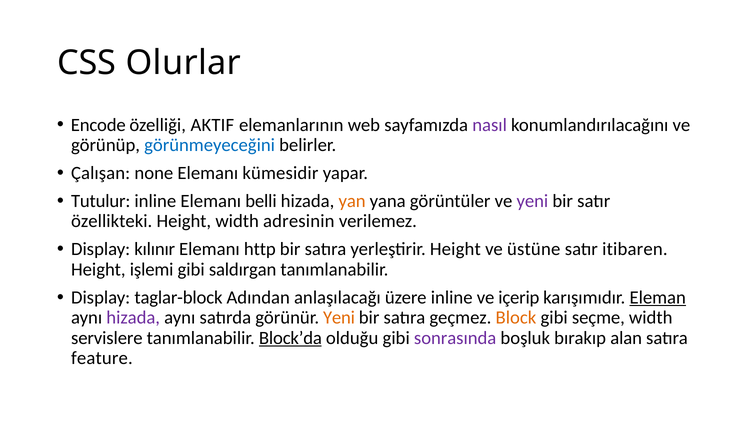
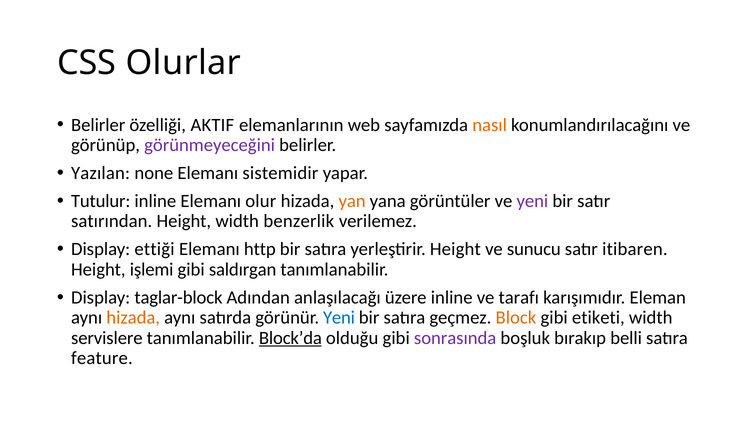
Encode at (98, 125): Encode -> Belirler
nasıl colour: purple -> orange
görünmeyeceğini colour: blue -> purple
Çalışan: Çalışan -> Yazılan
kümesidir: kümesidir -> sistemidir
belli: belli -> olur
özellikteki: özellikteki -> satırından
adresinin: adresinin -> benzerlik
kılınır: kılınır -> ettiği
üstüne: üstüne -> sunucu
içerip: içerip -> tarafı
Eleman underline: present -> none
hizada at (133, 317) colour: purple -> orange
Yeni at (339, 317) colour: orange -> blue
seçme: seçme -> etiketi
alan: alan -> belli
